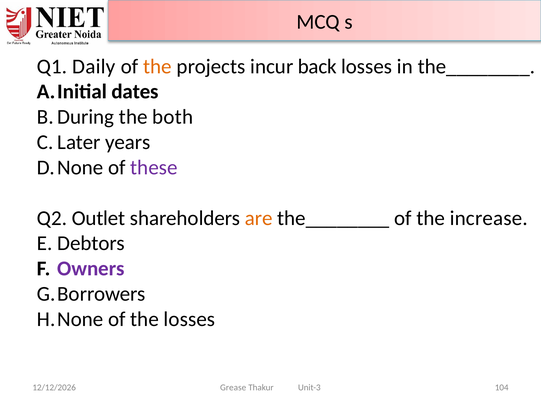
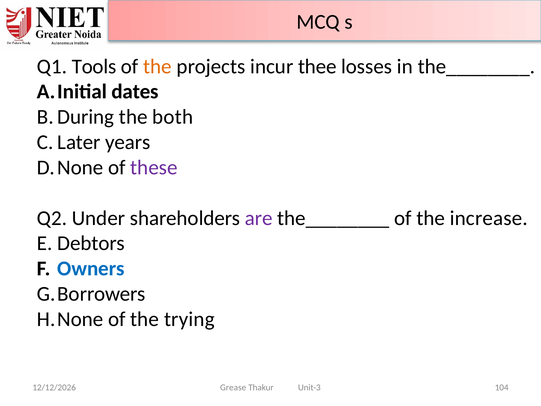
Daily: Daily -> Tools
back: back -> thee
Outlet: Outlet -> Under
are colour: orange -> purple
Owners colour: purple -> blue
the losses: losses -> trying
